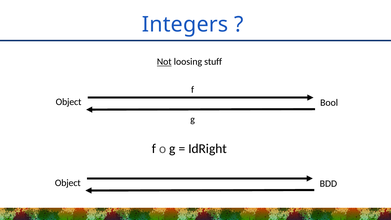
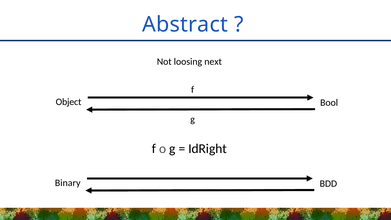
Integers: Integers -> Abstract
Not underline: present -> none
stuff: stuff -> next
Object at (68, 183): Object -> Binary
